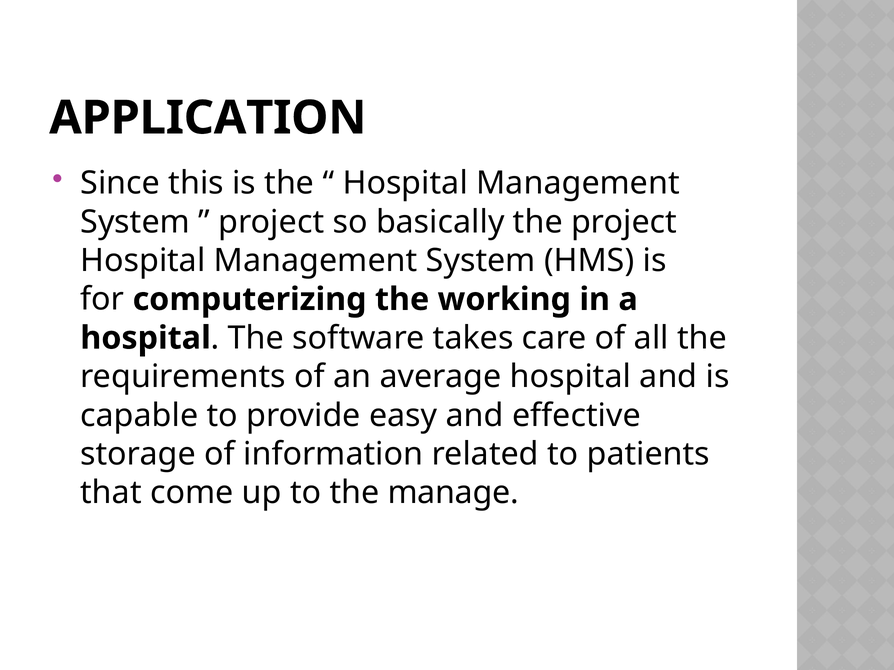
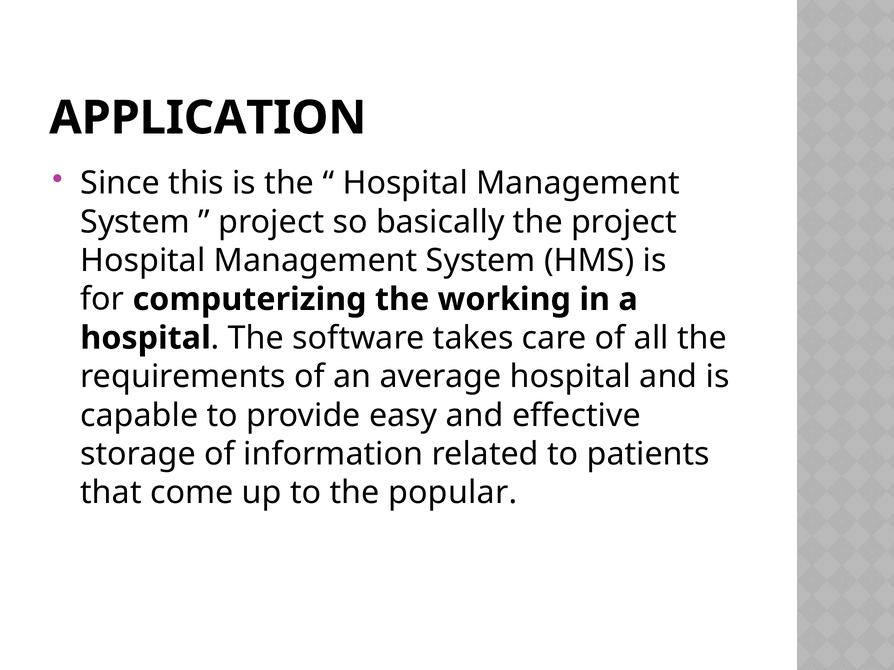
manage: manage -> popular
